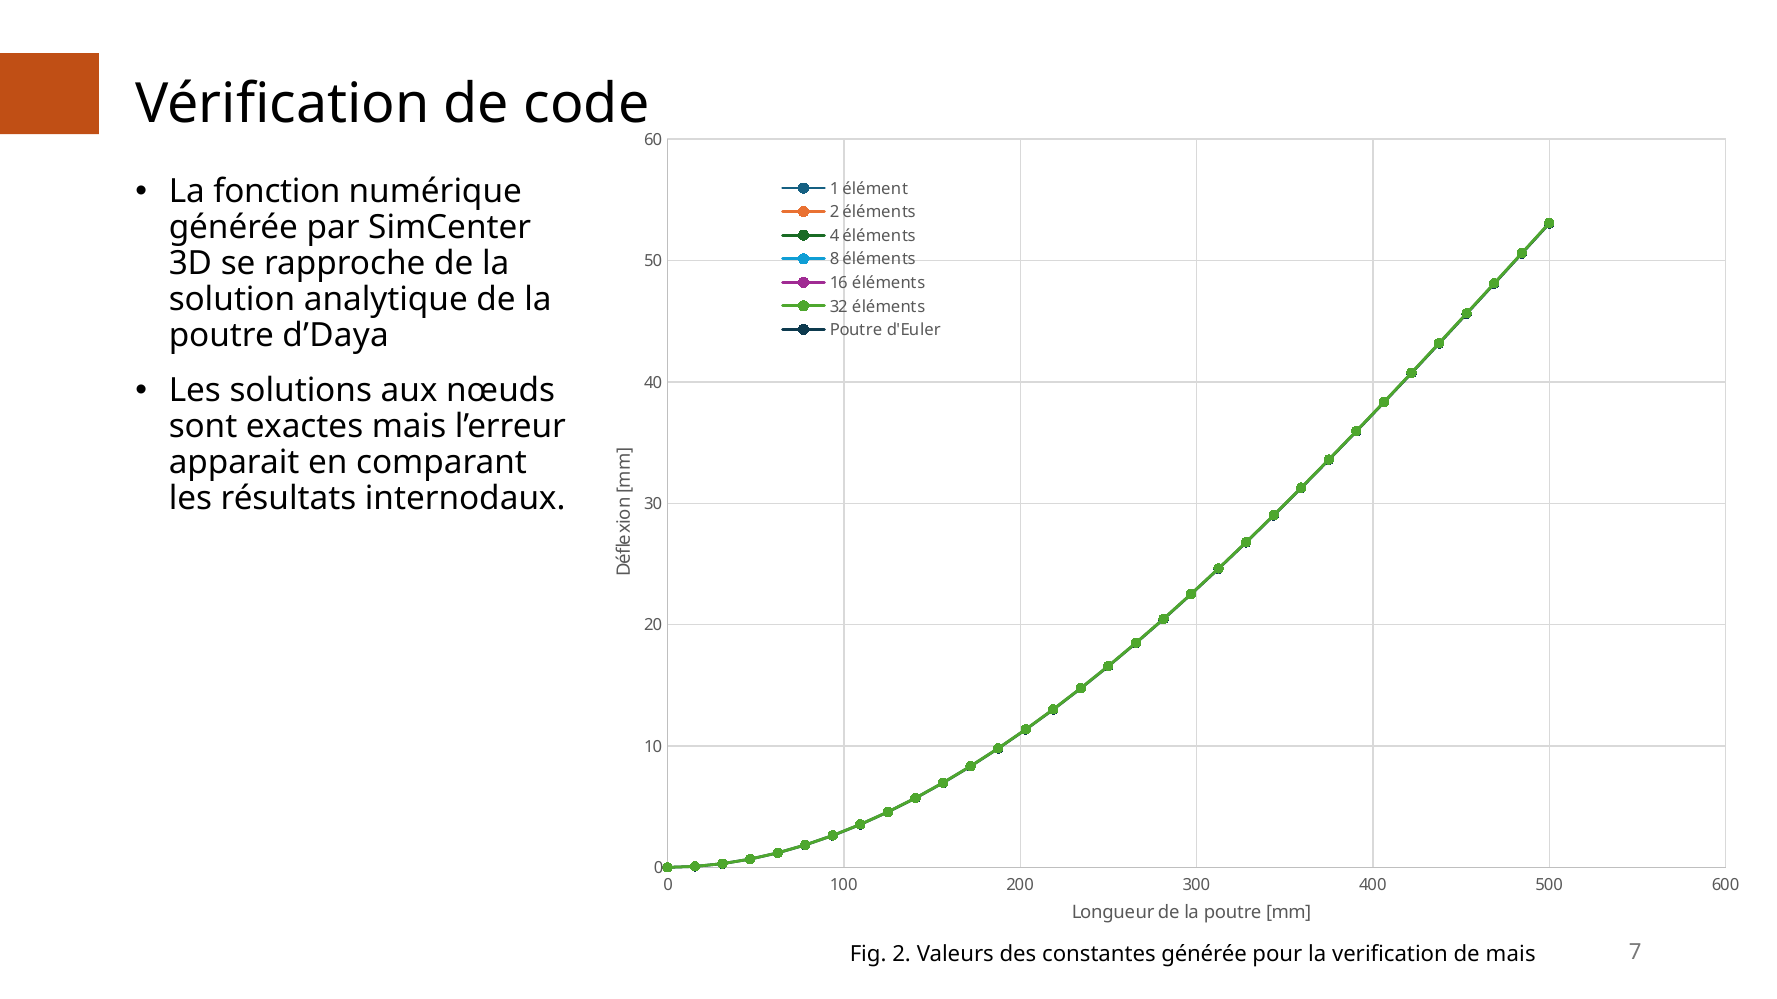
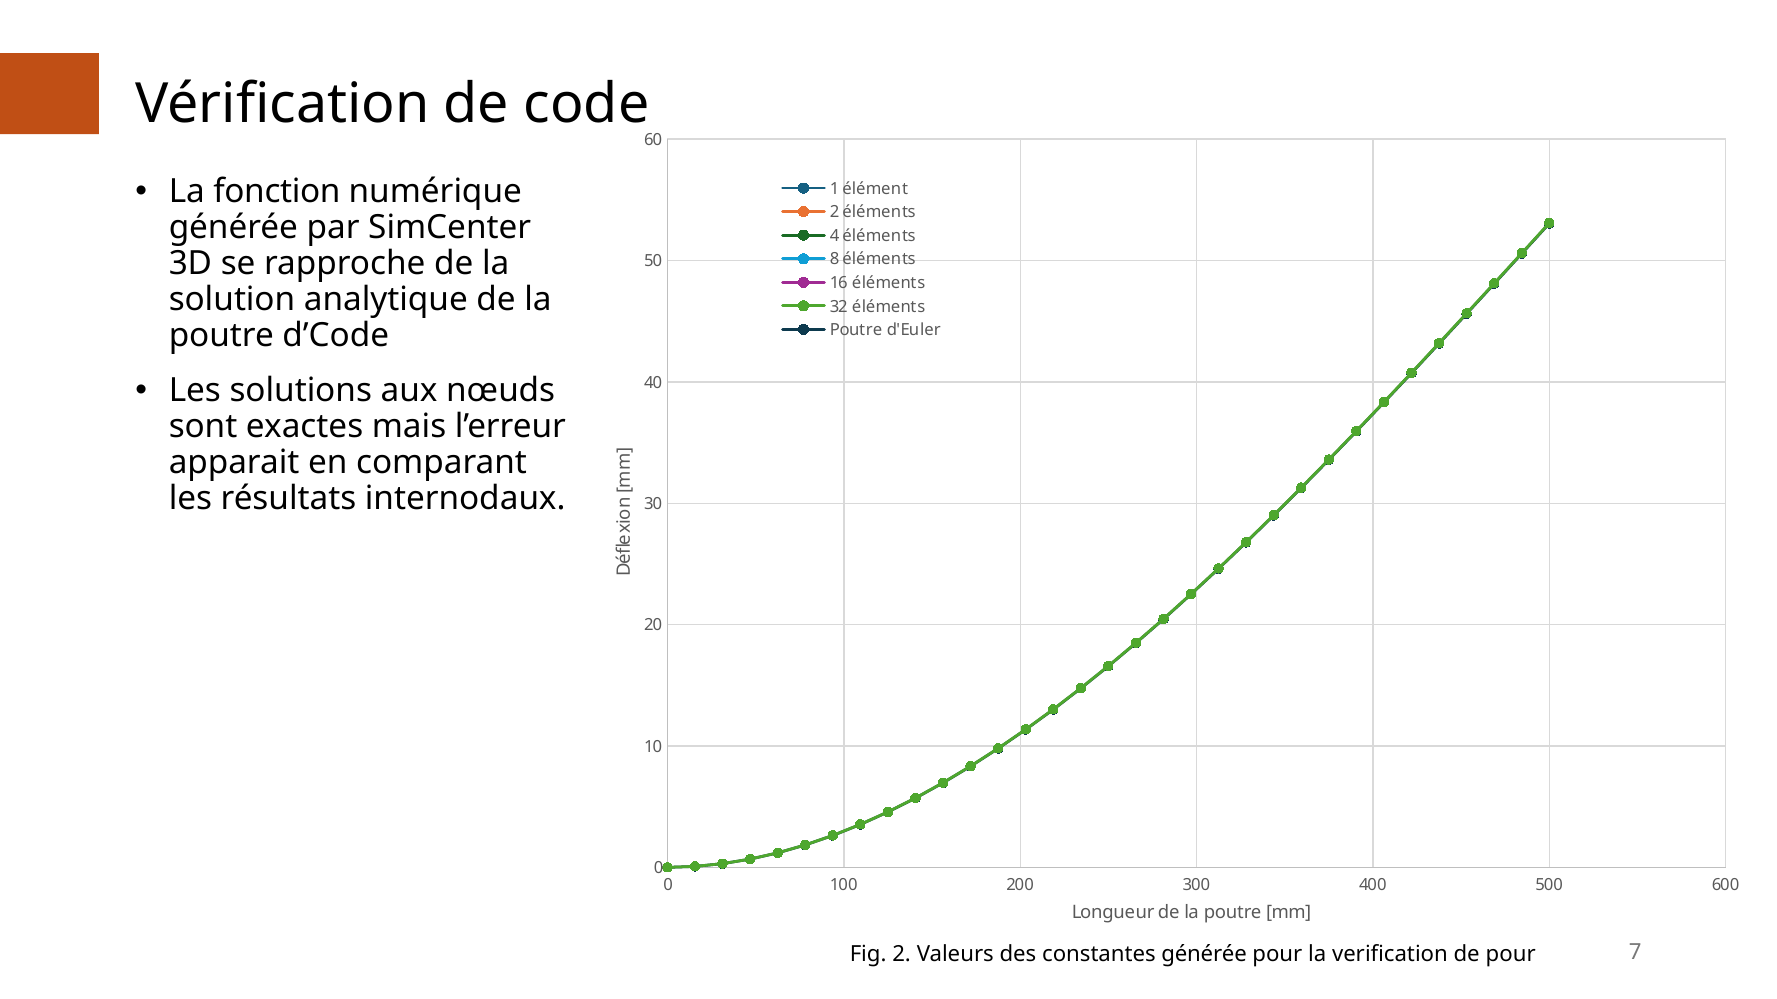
d’Daya: d’Daya -> d’Code
de mais: mais -> pour
